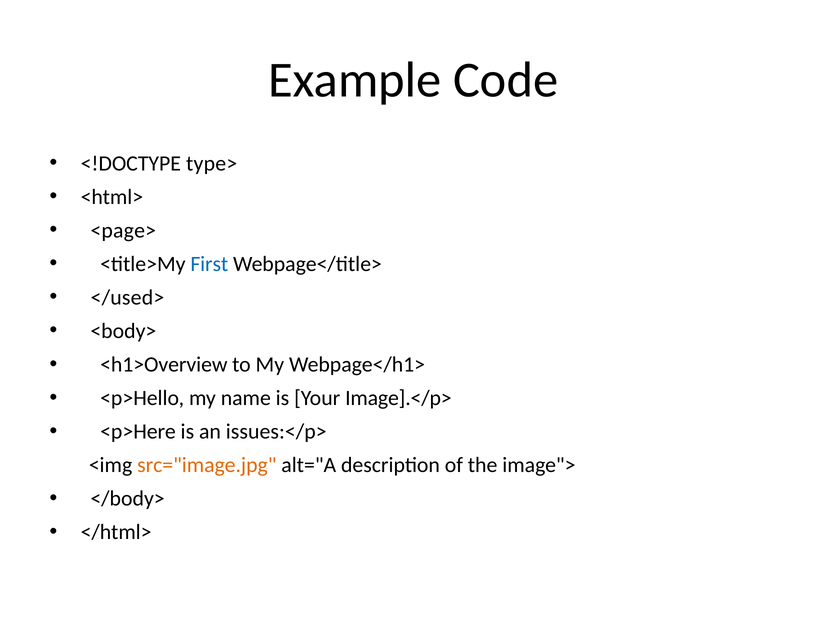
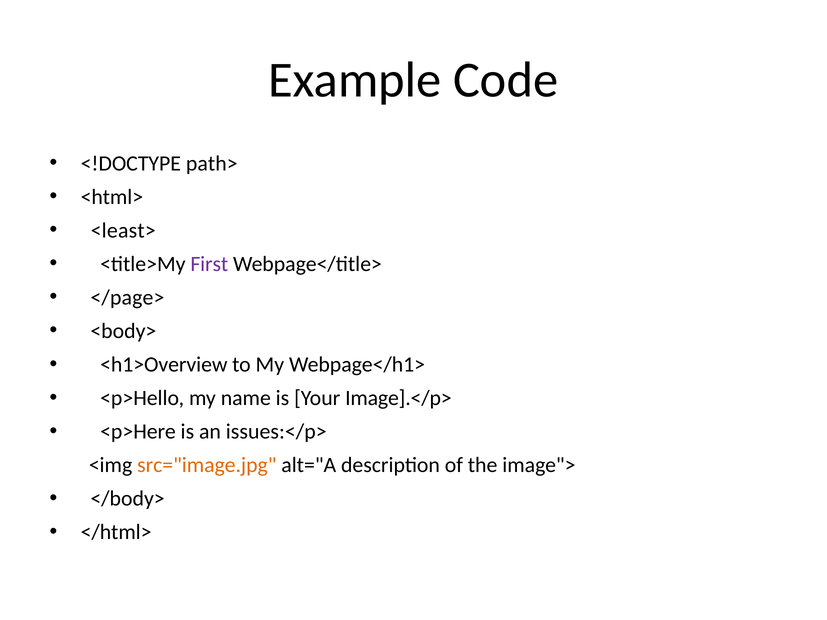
type>: type> -> path>
<page>: <page> -> <least>
First colour: blue -> purple
</used>: </used> -> </page>
